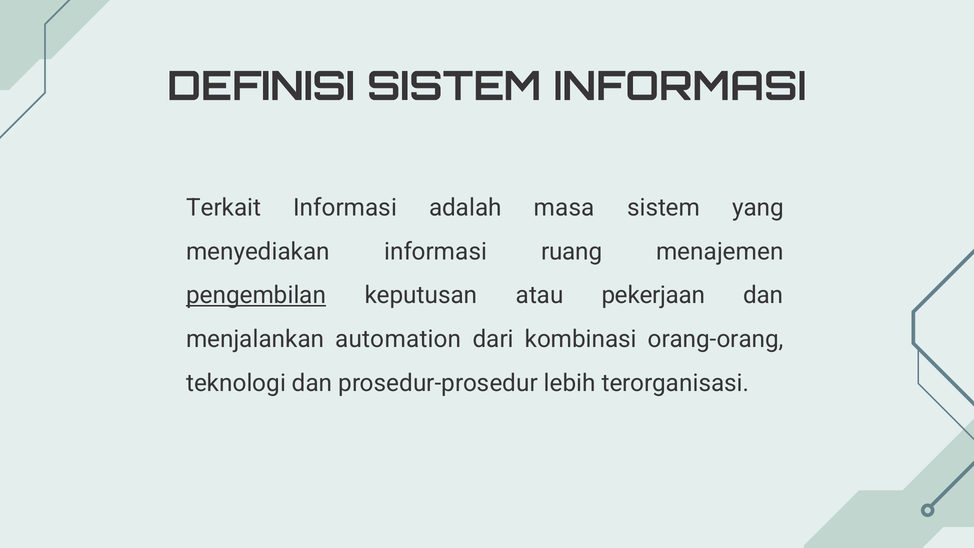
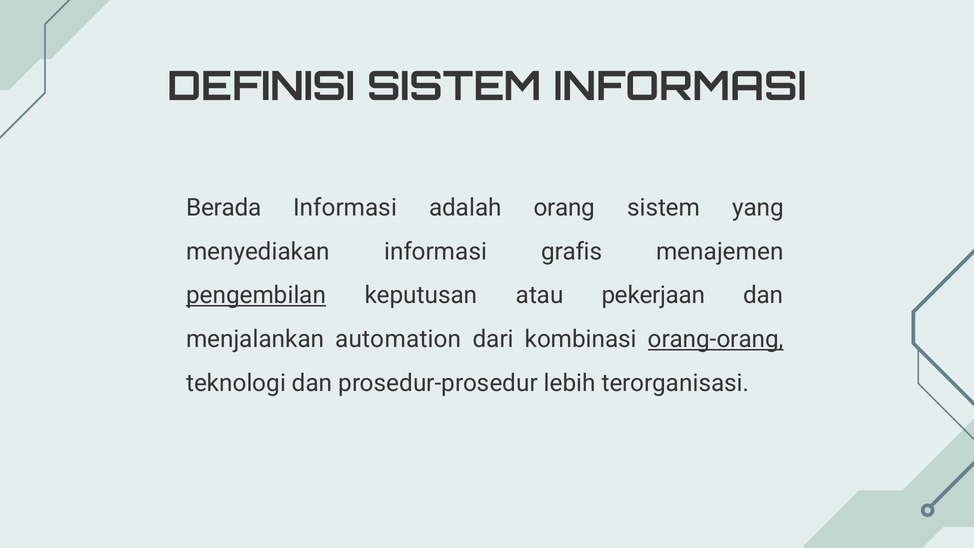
Terkait: Terkait -> Berada
masa: masa -> orang
ruang: ruang -> grafis
orang-orang underline: none -> present
